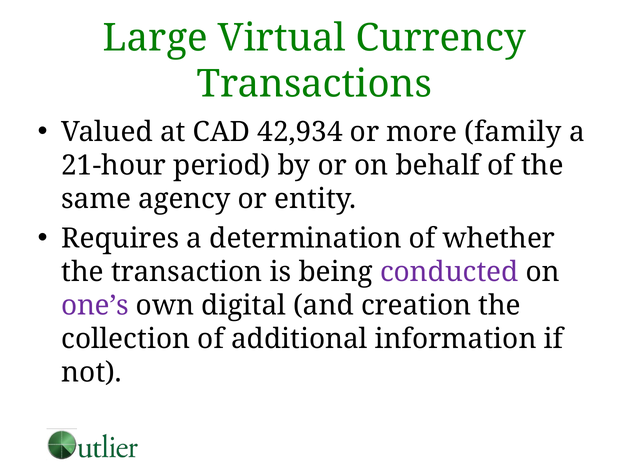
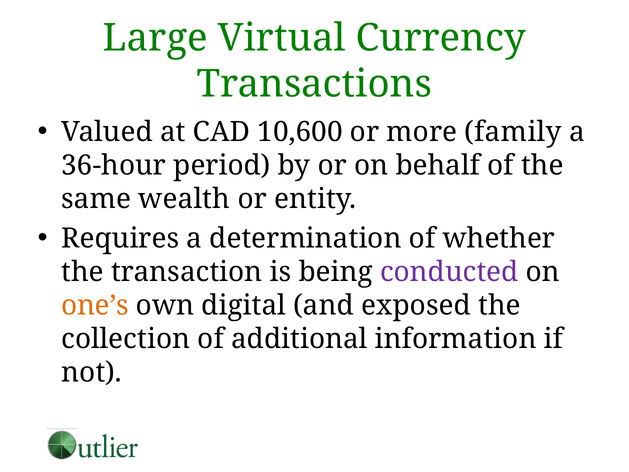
42,934: 42,934 -> 10,600
21-hour: 21-hour -> 36-hour
agency: agency -> wealth
one’s colour: purple -> orange
creation: creation -> exposed
